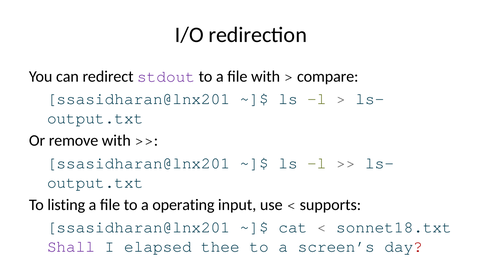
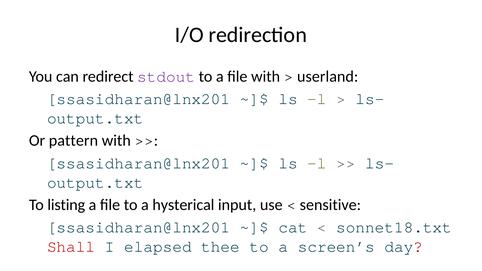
compare: compare -> userland
remove: remove -> pattern
operating: operating -> hysterical
supports: supports -> sensitive
Shall colour: purple -> red
